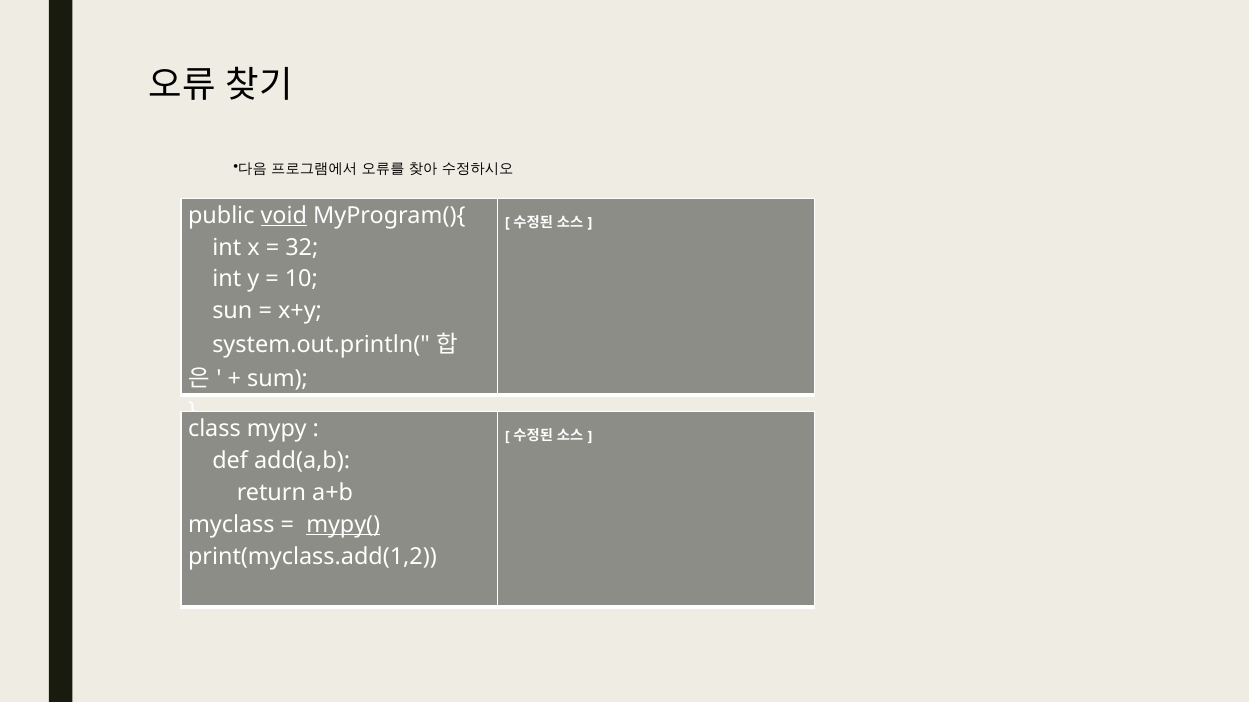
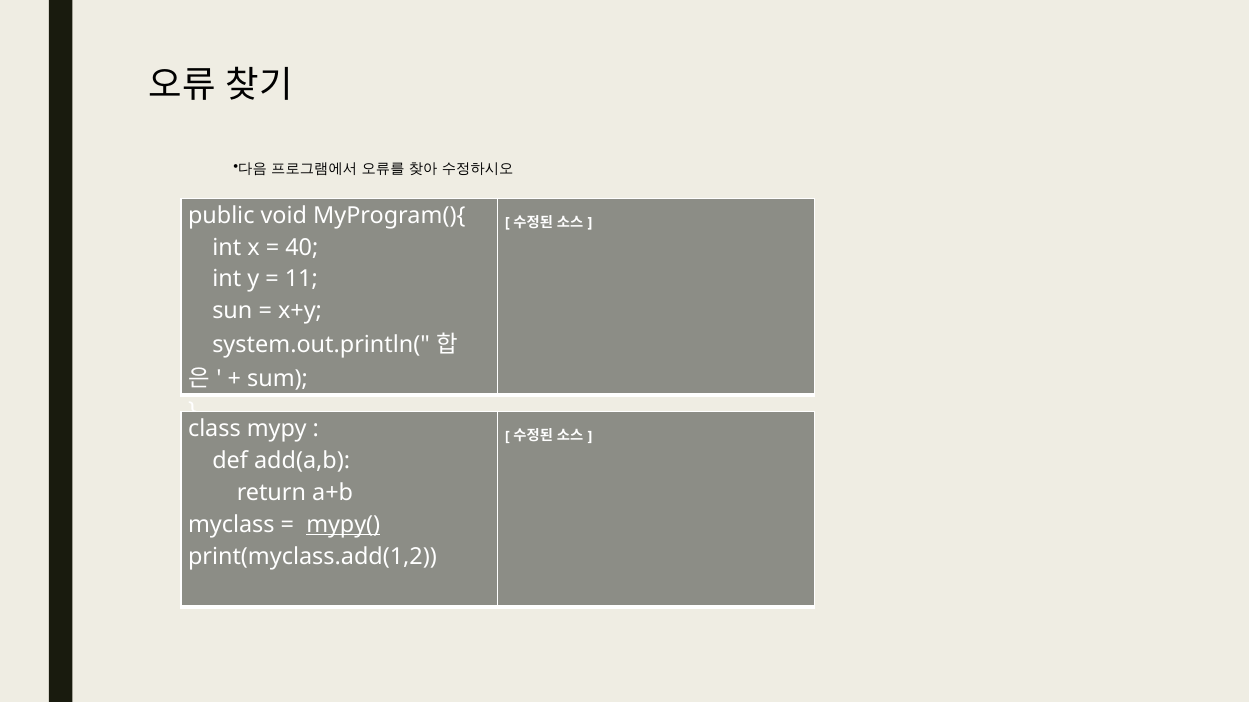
void underline: present -> none
32: 32 -> 40
10: 10 -> 11
